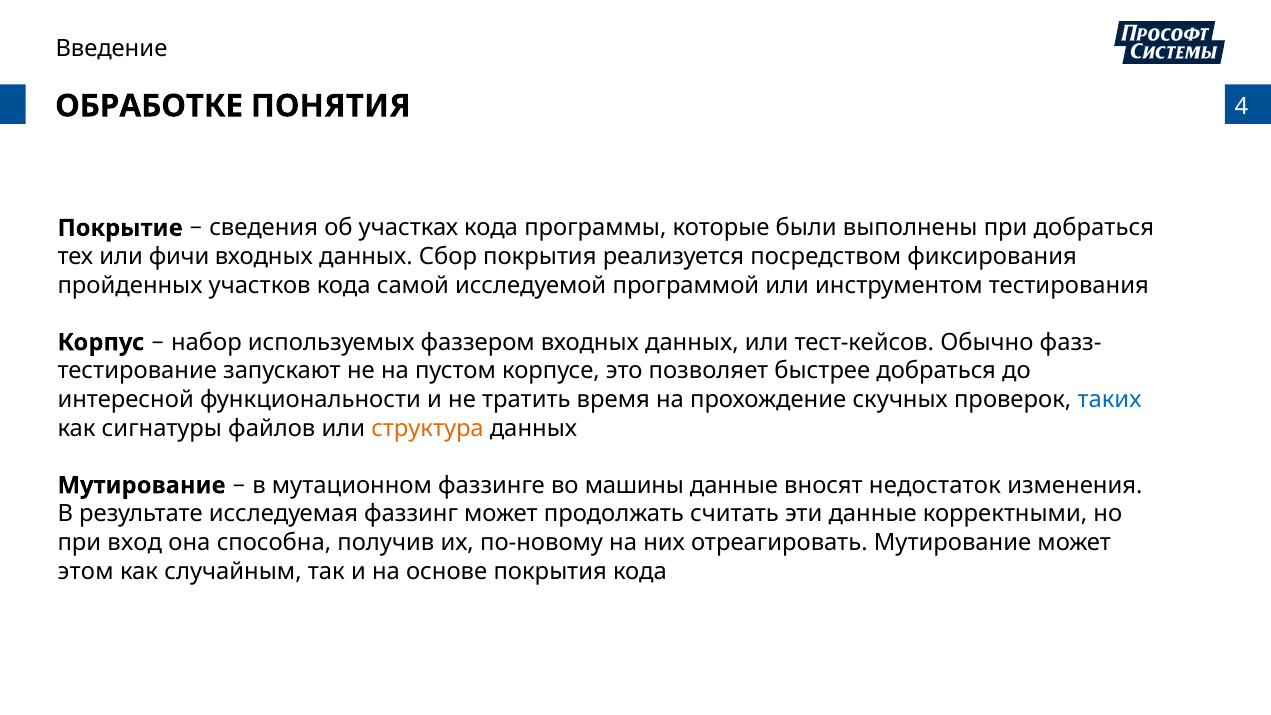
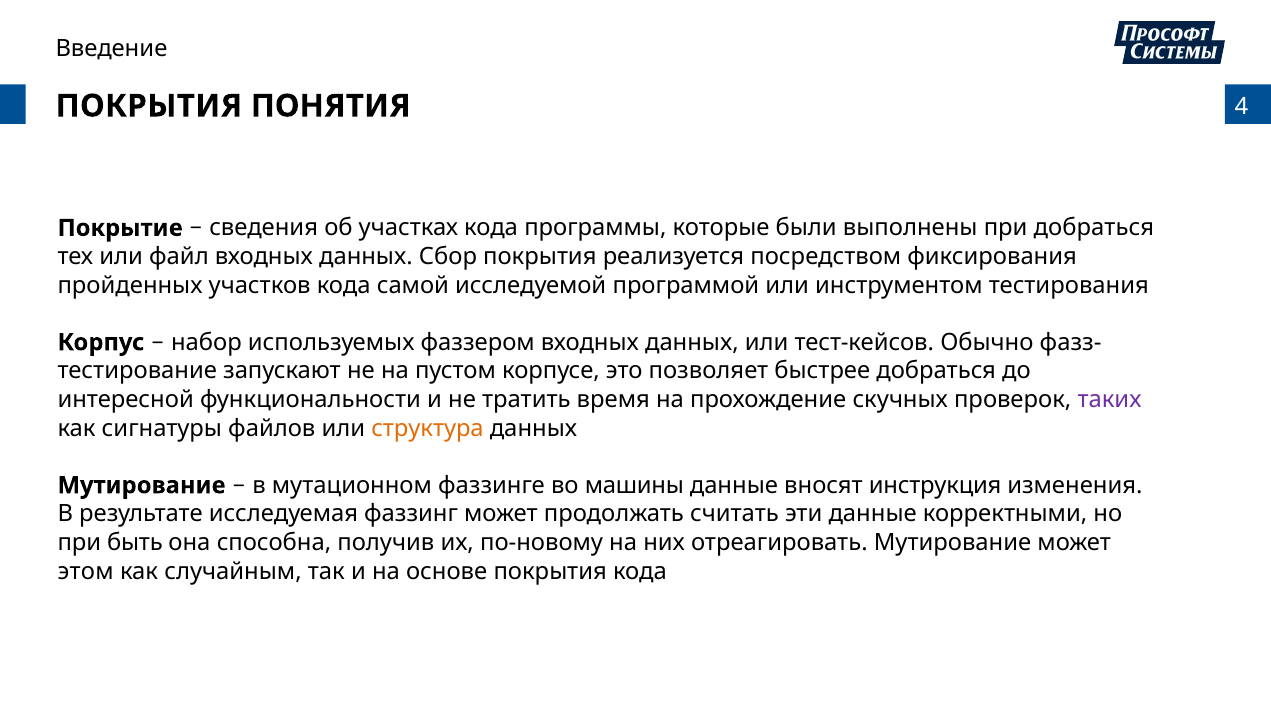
ОБРАБОТКЕ at (149, 106): ОБРАБОТКЕ -> ПОКРЫТИЯ
фичи: фичи -> файл
таких colour: blue -> purple
недостаток: недостаток -> инструкция
вход: вход -> быть
